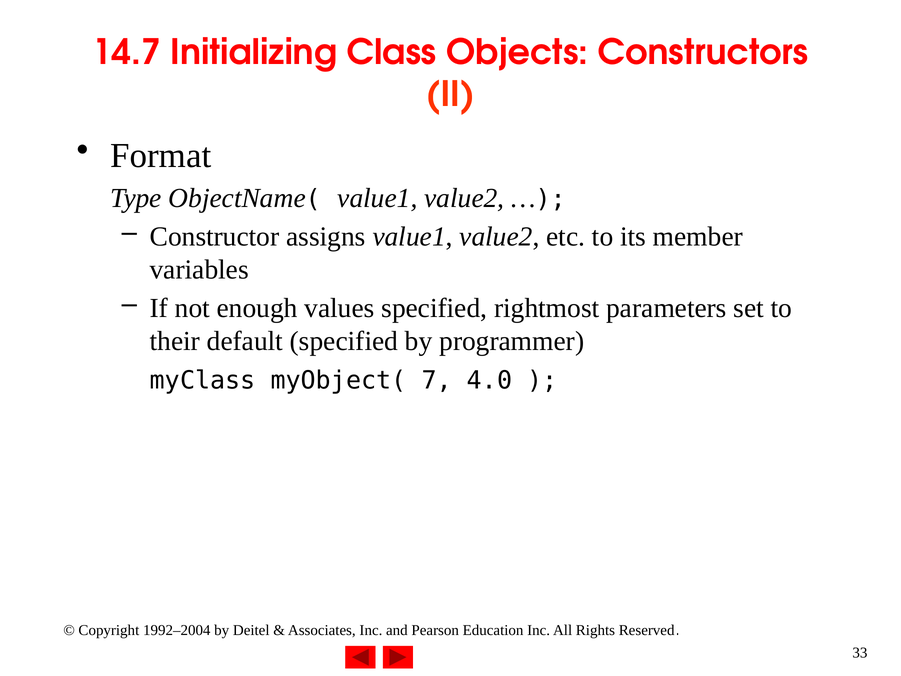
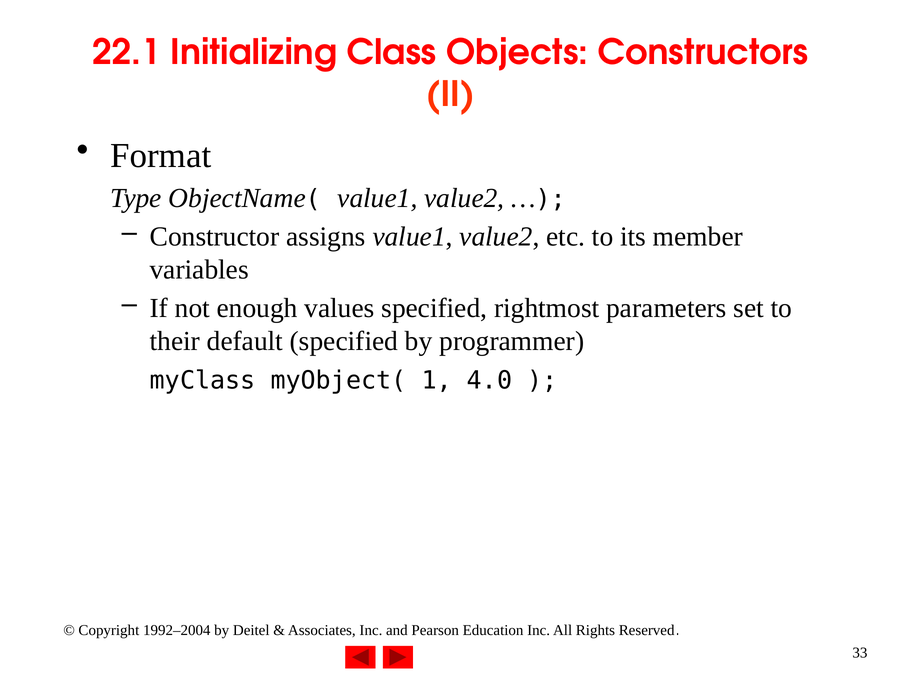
14.7: 14.7 -> 22.1
7: 7 -> 1
